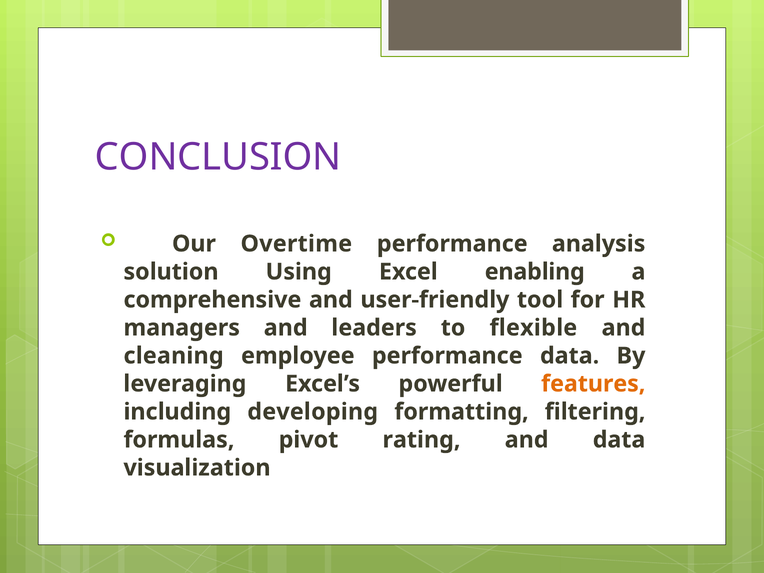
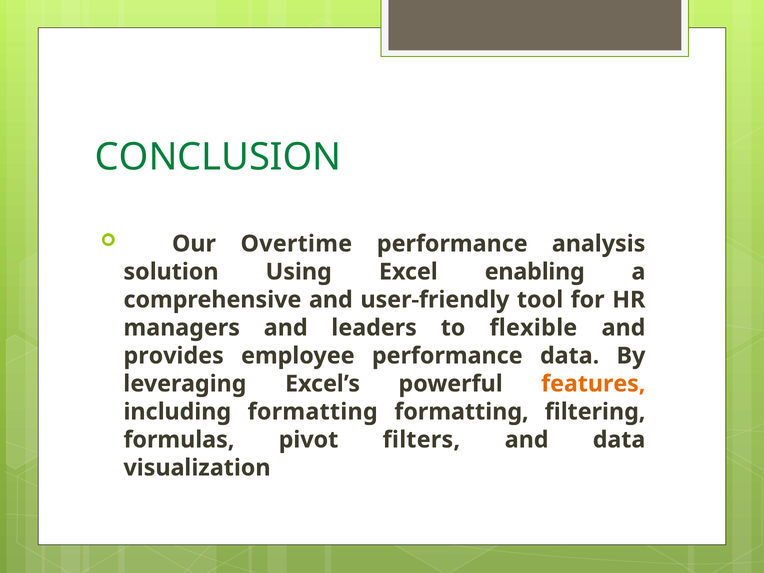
CONCLUSION colour: purple -> green
cleaning: cleaning -> provides
including developing: developing -> formatting
rating: rating -> filters
